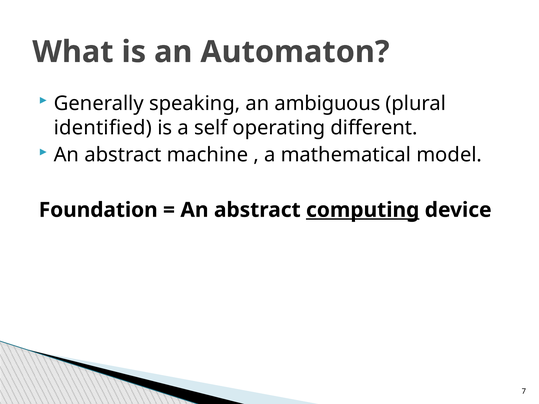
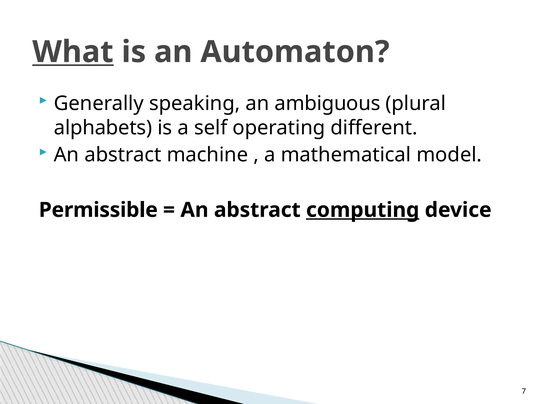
What underline: none -> present
identified: identified -> alphabets
Foundation: Foundation -> Permissible
